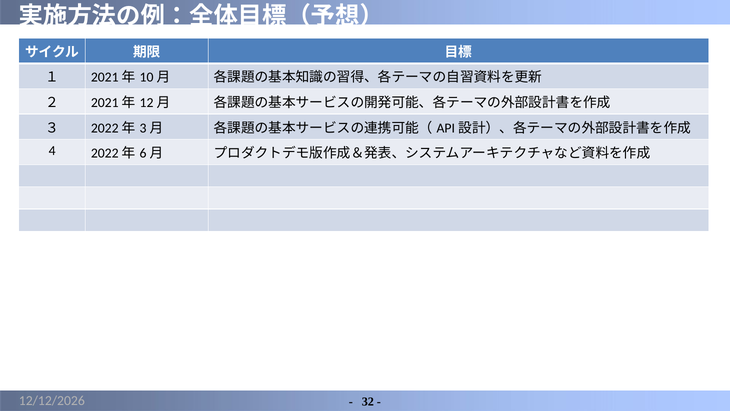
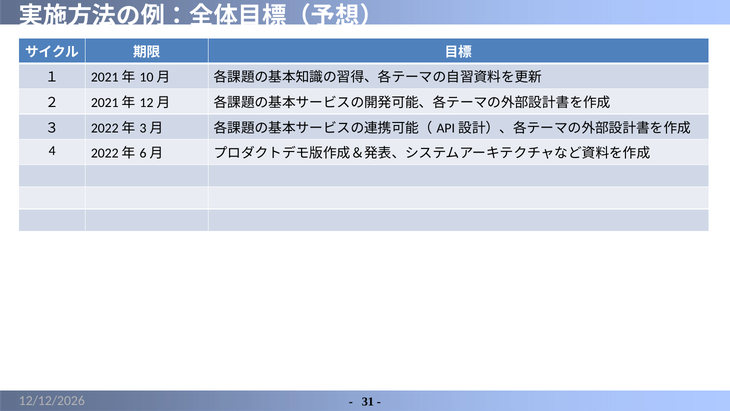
32: 32 -> 31
